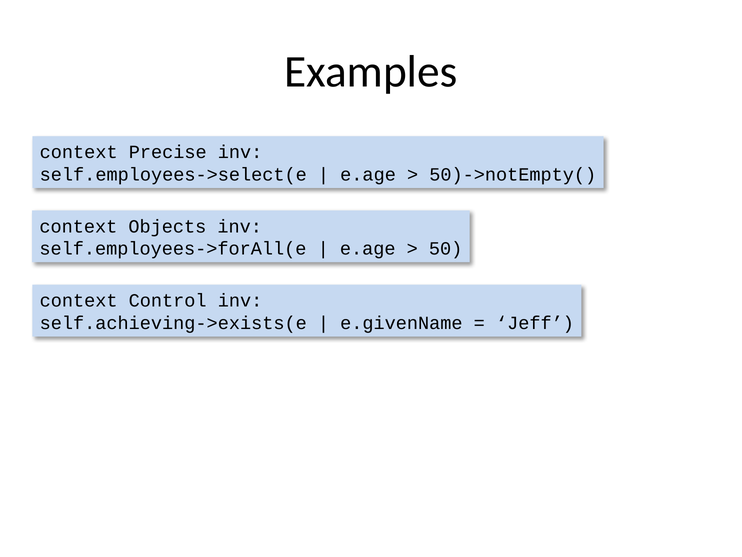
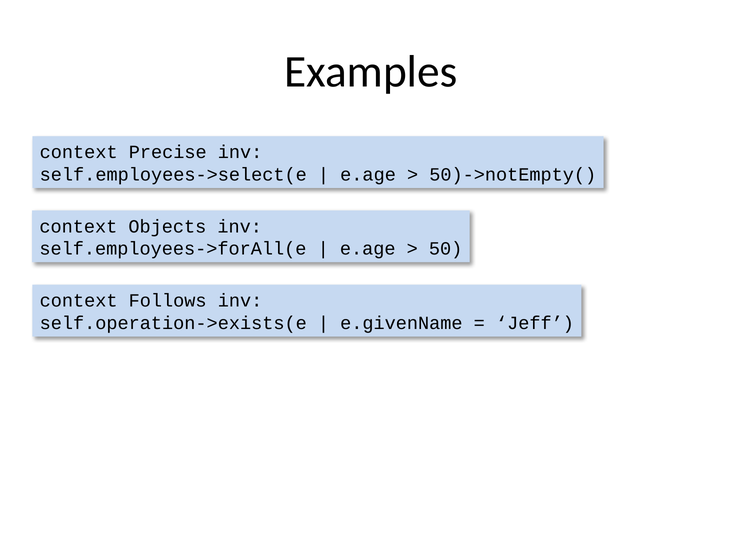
Control: Control -> Follows
self.achieving->exists(e: self.achieving->exists(e -> self.operation->exists(e
